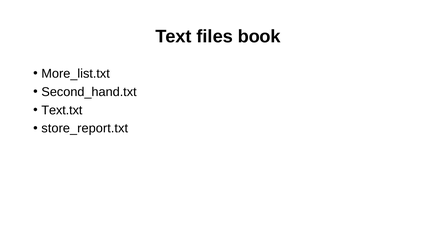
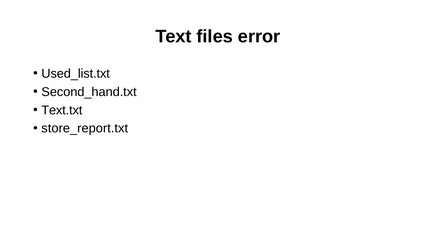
book: book -> error
More_list.txt: More_list.txt -> Used_list.txt
